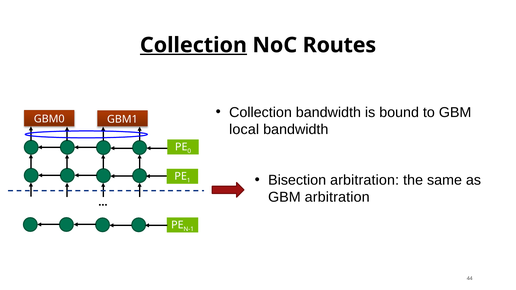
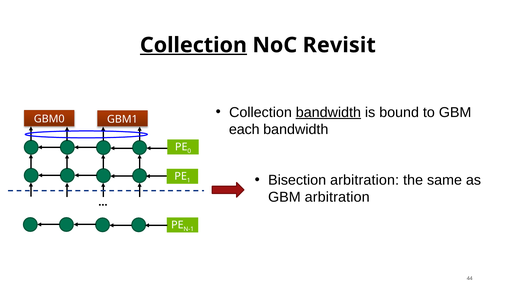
Routes: Routes -> Revisit
bandwidth at (328, 112) underline: none -> present
local: local -> each
